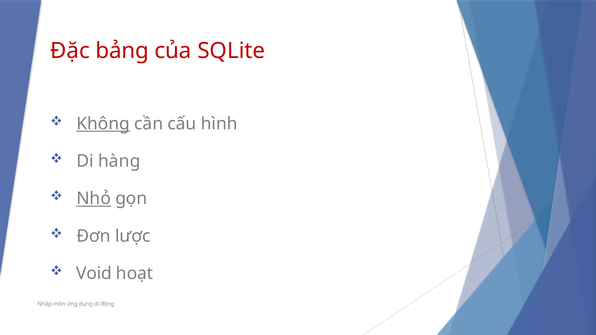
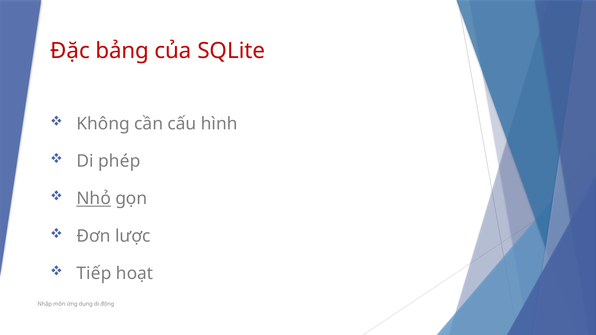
Không underline: present -> none
hàng: hàng -> phép
Void: Void -> Tiếp
